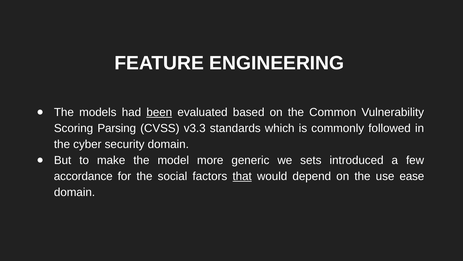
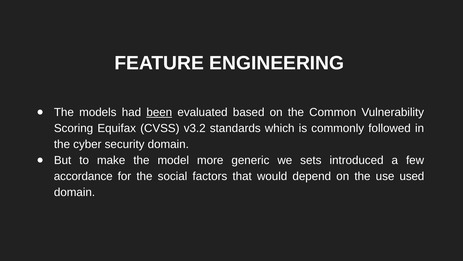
Parsing: Parsing -> Equifax
v3.3: v3.3 -> v3.2
that underline: present -> none
ease: ease -> used
